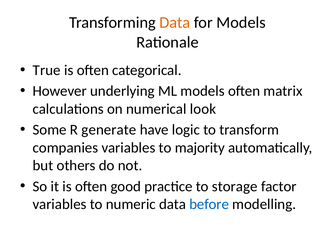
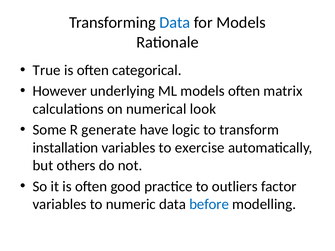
Data at (175, 23) colour: orange -> blue
companies: companies -> installation
majority: majority -> exercise
storage: storage -> outliers
